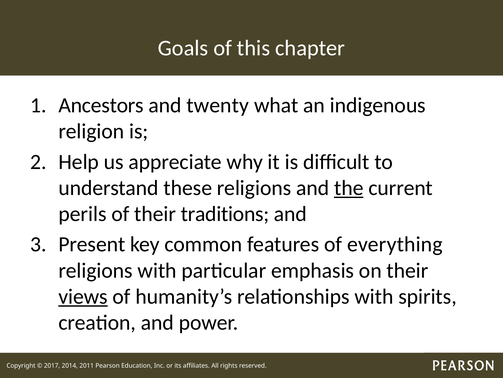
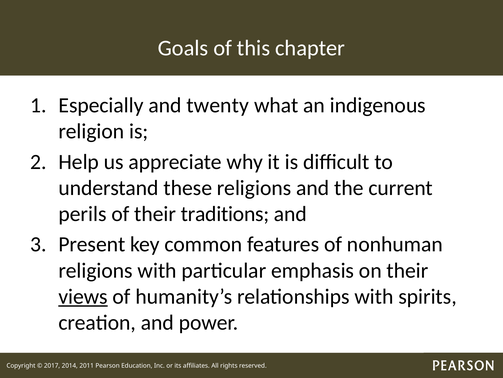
Ancestors: Ancestors -> Especially
the underline: present -> none
everything: everything -> nonhuman
